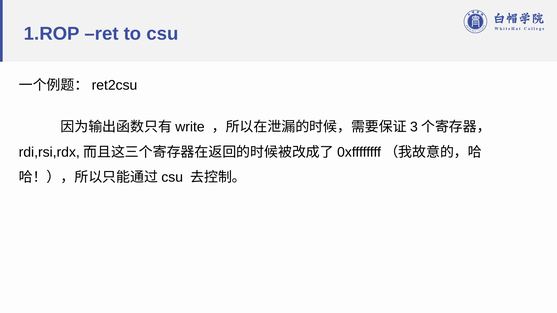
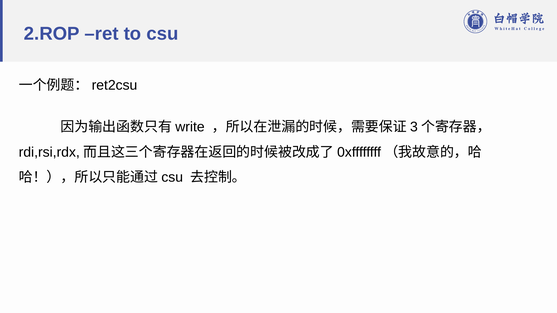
1.ROP: 1.ROP -> 2.ROP
